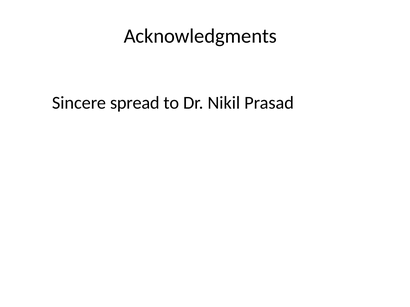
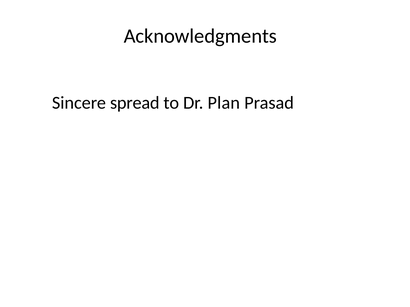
Nikil: Nikil -> Plan
